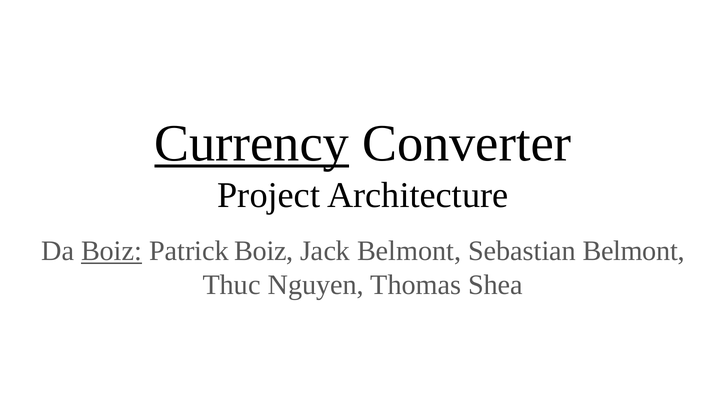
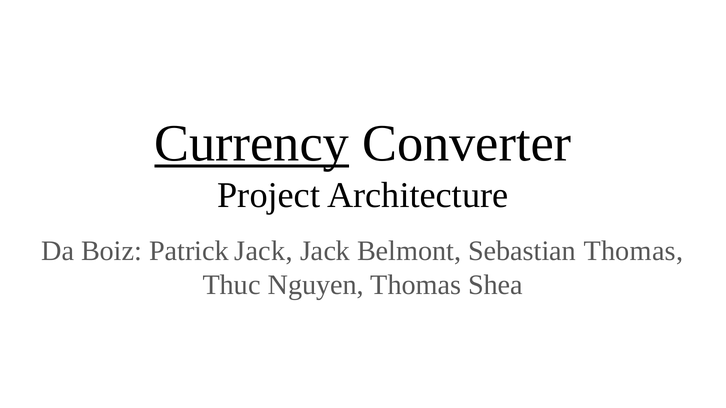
Boiz at (112, 251) underline: present -> none
Patrick Boiz: Boiz -> Jack
Sebastian Belmont: Belmont -> Thomas
